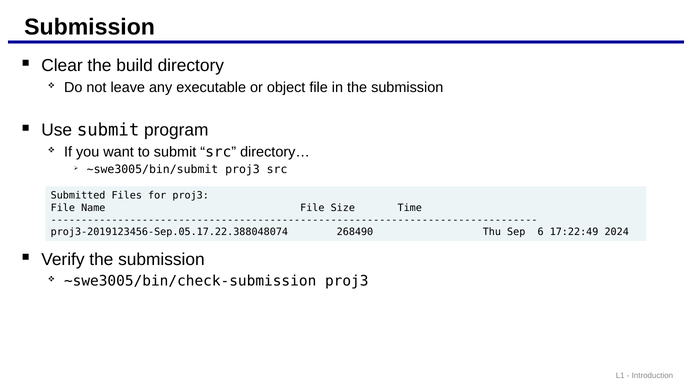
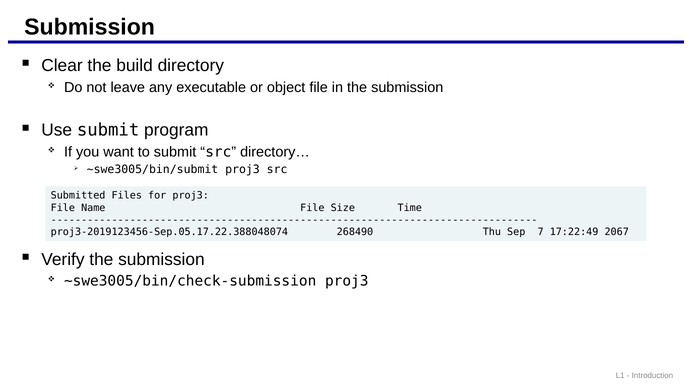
6: 6 -> 7
2024: 2024 -> 2067
